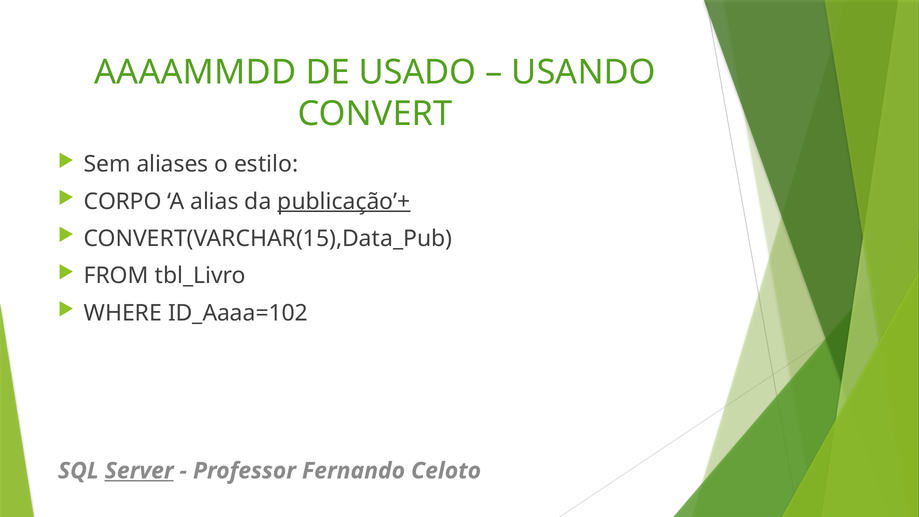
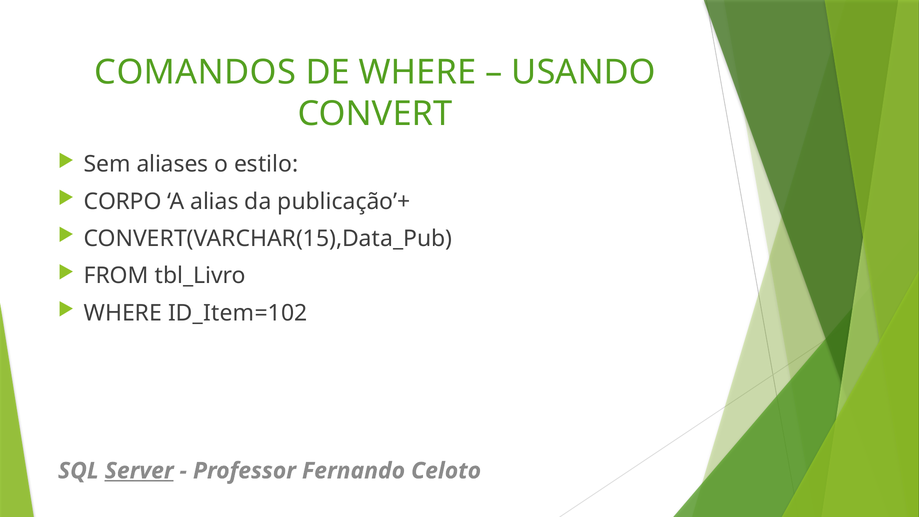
AAAAMMDD: AAAAMMDD -> COMANDOS
DE USADO: USADO -> WHERE
publicação’+ underline: present -> none
ID_Aaaa=102: ID_Aaaa=102 -> ID_Item=102
